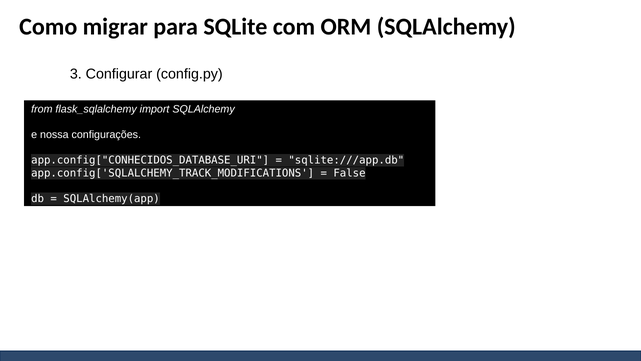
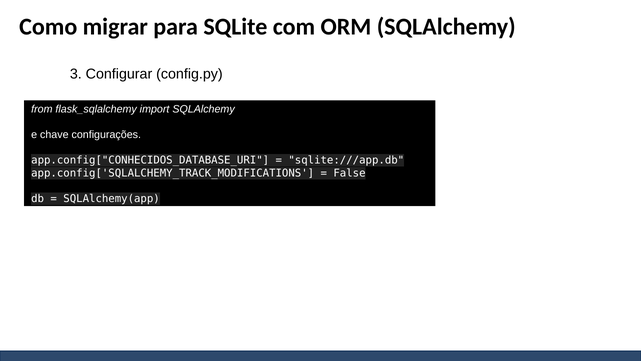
nossa: nossa -> chave
